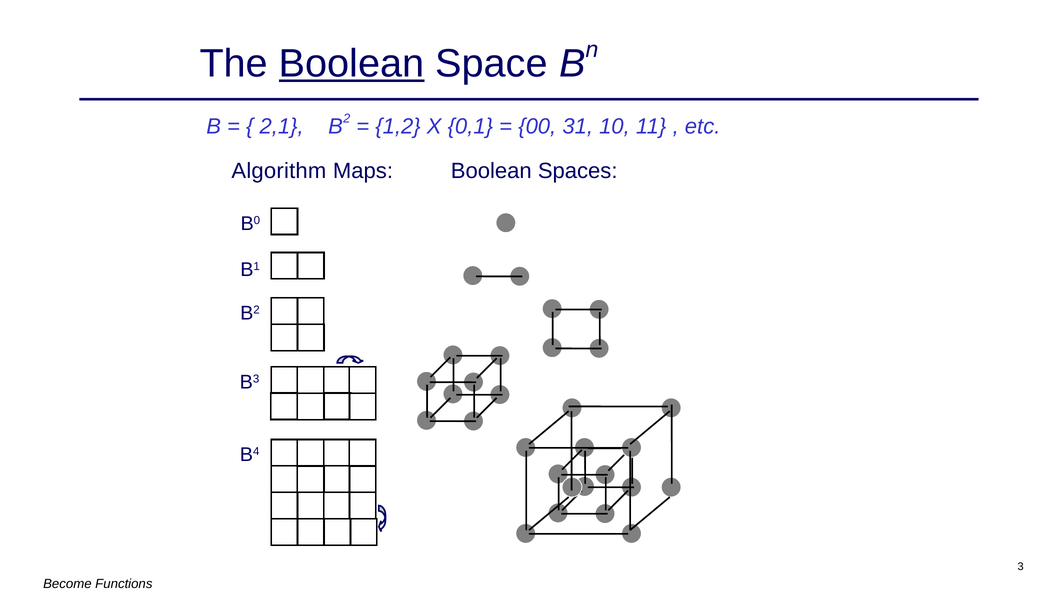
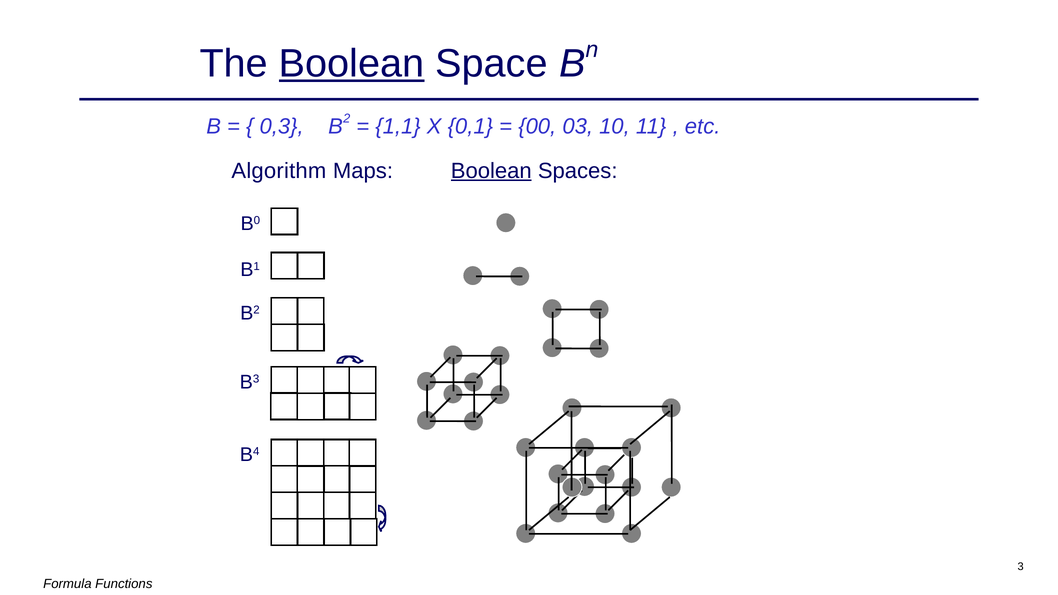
2,1: 2,1 -> 0,3
1,2: 1,2 -> 1,1
31: 31 -> 03
Boolean at (491, 171) underline: none -> present
Become: Become -> Formula
